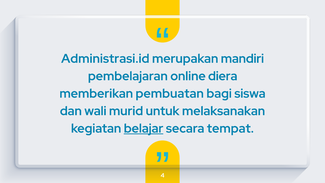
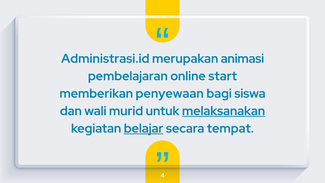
mandiri: mandiri -> animasi
diera: diera -> start
pembuatan: pembuatan -> penyewaan
melaksanakan underline: none -> present
